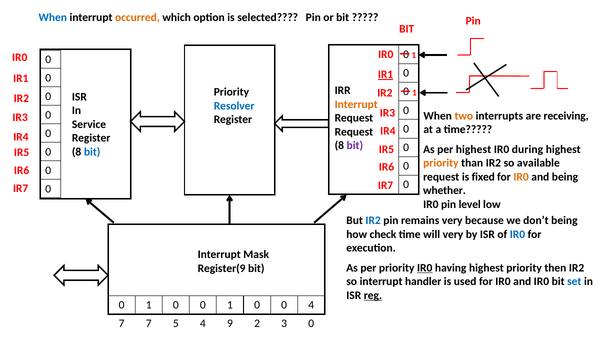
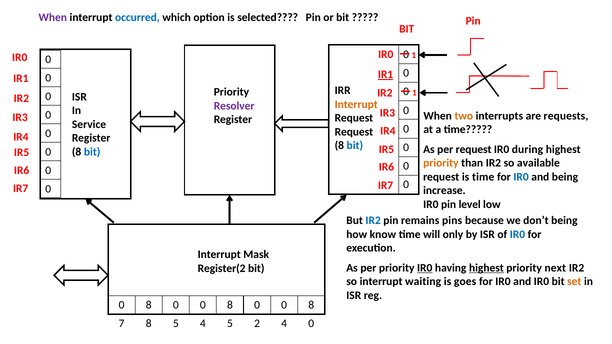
When at (53, 18) colour: blue -> purple
occurred colour: orange -> blue
Resolver colour: blue -> purple
receiving: receiving -> requests
bit at (355, 146) colour: purple -> blue
per highest: highest -> request
is fixed: fixed -> time
IR0 at (521, 177) colour: orange -> blue
whether: whether -> increase
remains very: very -> pins
check: check -> know
will very: very -> only
highest at (486, 268) underline: none -> present
then: then -> next
Register(9: Register(9 -> Register(2
handler: handler -> waiting
used: used -> goes
set colour: blue -> orange
reg underline: present -> none
1 at (149, 305): 1 -> 8
1 at (230, 305): 1 -> 8
4 at (311, 305): 4 -> 8
7 7: 7 -> 8
4 9: 9 -> 5
2 3: 3 -> 4
